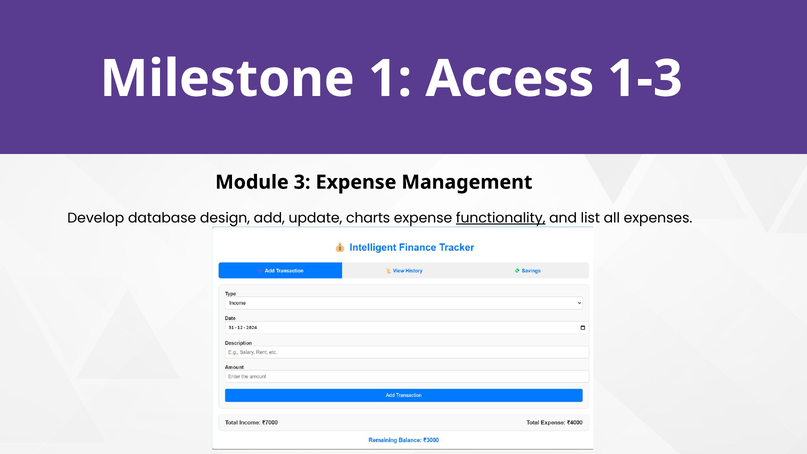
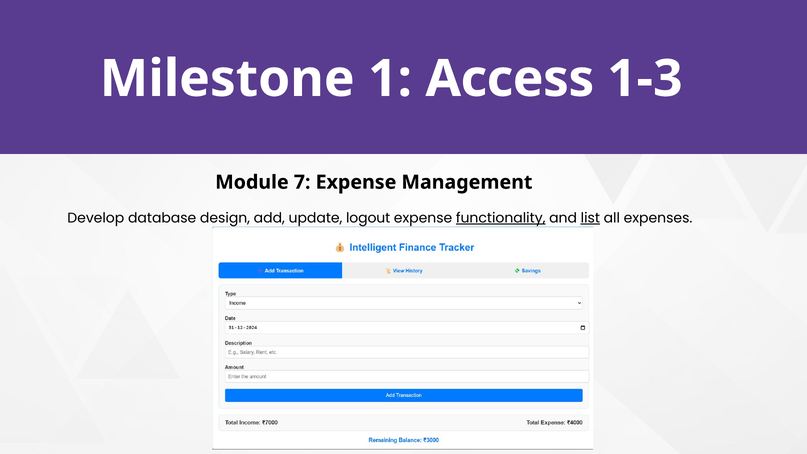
3: 3 -> 7
charts: charts -> logout
list underline: none -> present
